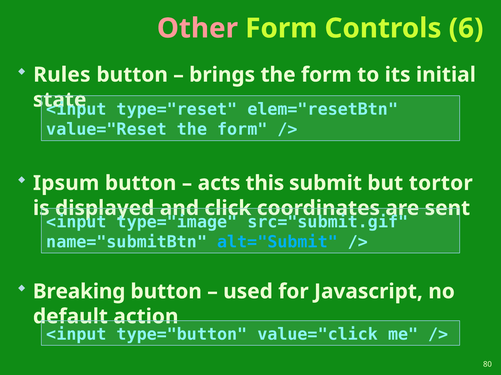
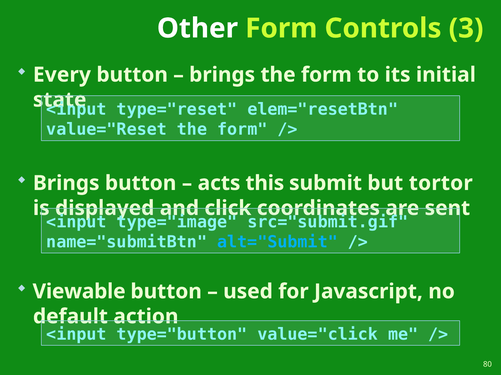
Other colour: pink -> white
6: 6 -> 3
Rules: Rules -> Every
Ipsum at (66, 183): Ipsum -> Brings
Breaking: Breaking -> Viewable
